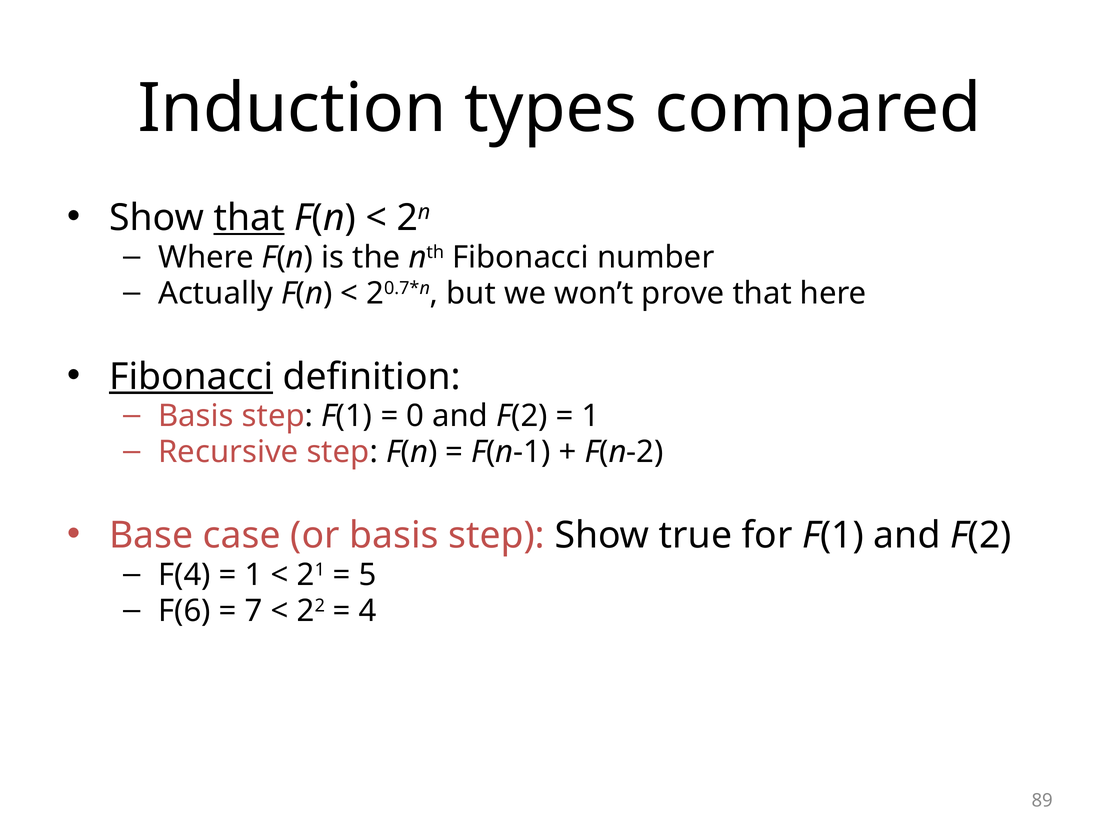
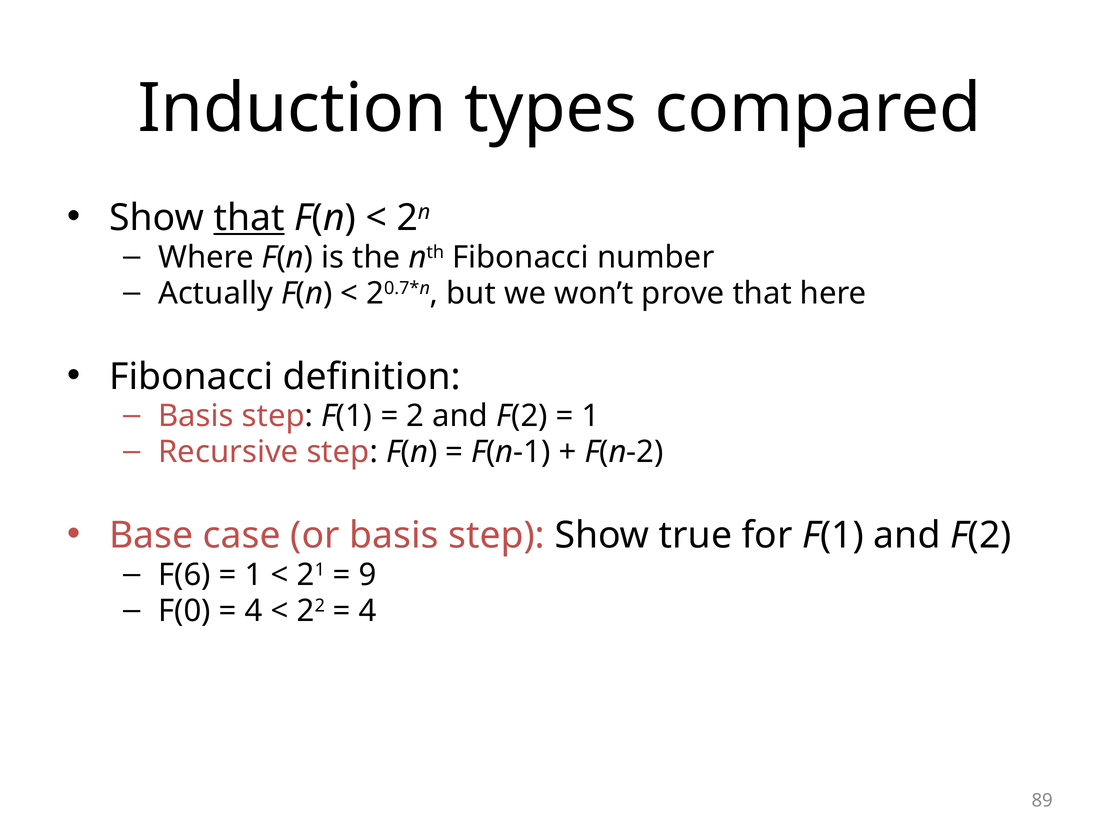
Fibonacci at (191, 377) underline: present -> none
0: 0 -> 2
F(4: F(4 -> F(6
5: 5 -> 9
F(6: F(6 -> F(0
7 at (254, 611): 7 -> 4
